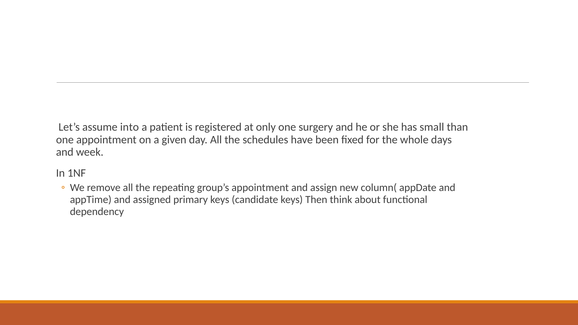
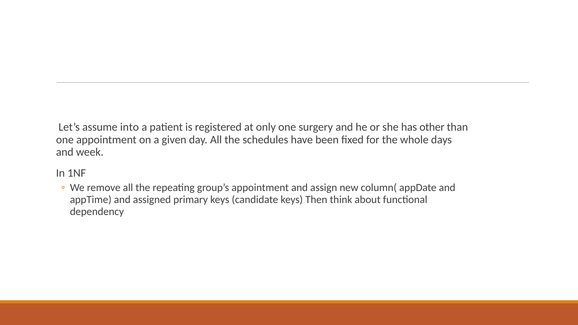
small: small -> other
